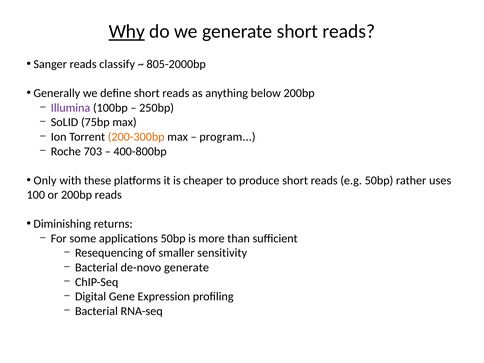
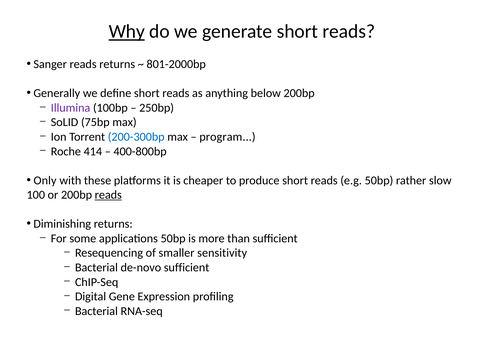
reads classify: classify -> returns
805-2000bp: 805-2000bp -> 801-2000bp
200-300bp colour: orange -> blue
703: 703 -> 414
uses: uses -> slow
reads at (108, 195) underline: none -> present
de-novo generate: generate -> sufficient
